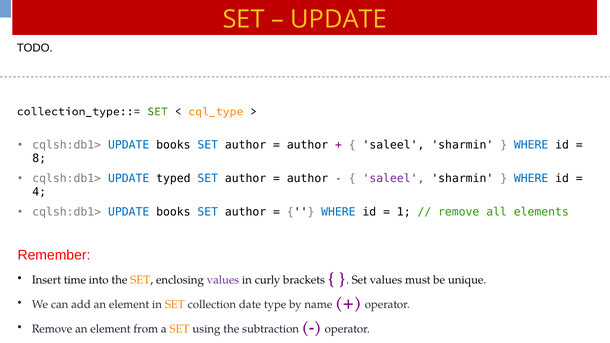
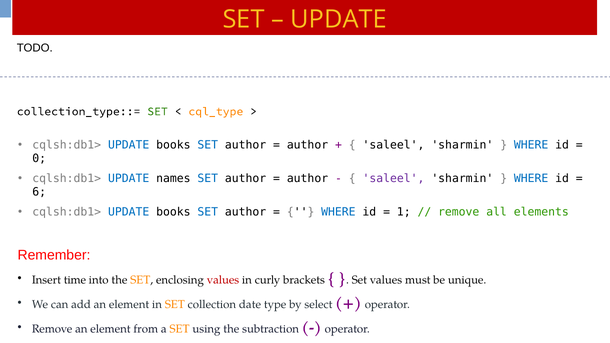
8: 8 -> 0
typed: typed -> names
4: 4 -> 6
values at (223, 280) colour: purple -> red
name: name -> select
